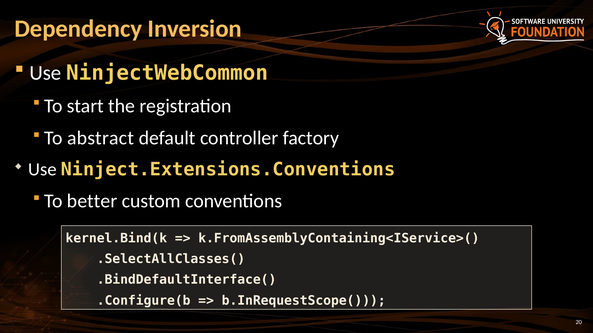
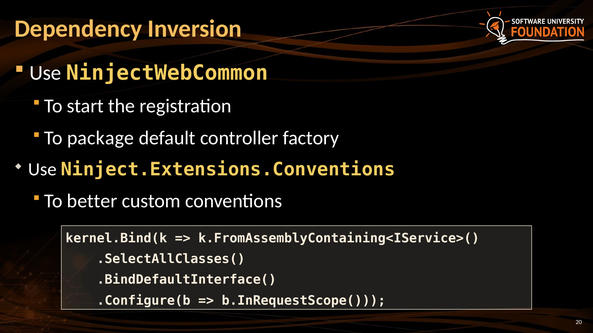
abstract: abstract -> package
